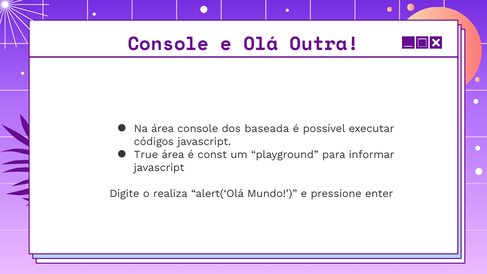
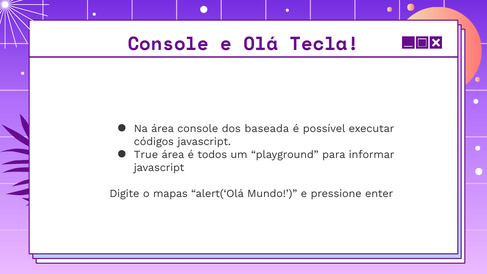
Outra: Outra -> Tecla
const: const -> todos
realiza: realiza -> mapas
